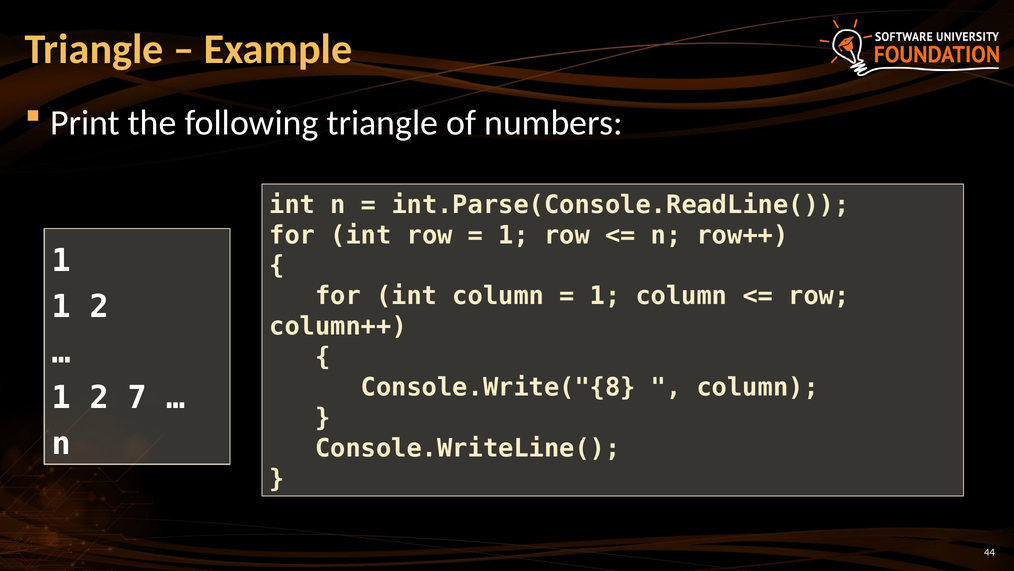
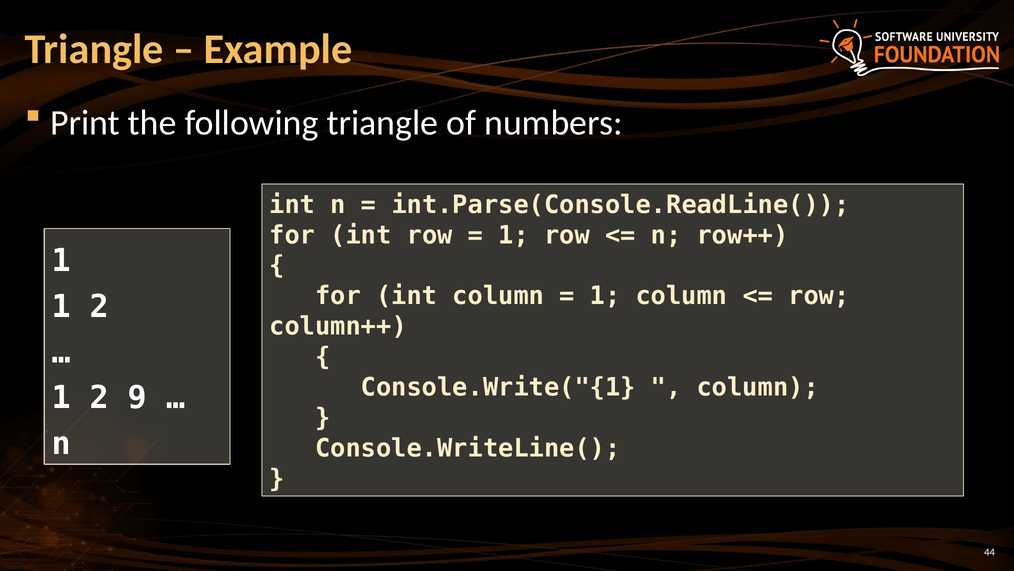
Console.Write("{8: Console.Write("{8 -> Console.Write("{1
7: 7 -> 9
